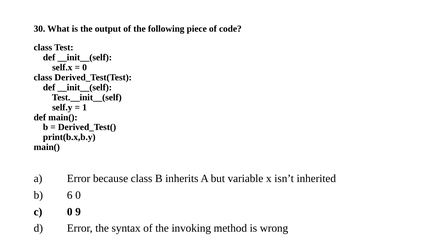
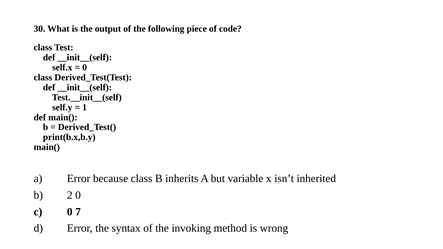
6: 6 -> 2
9: 9 -> 7
